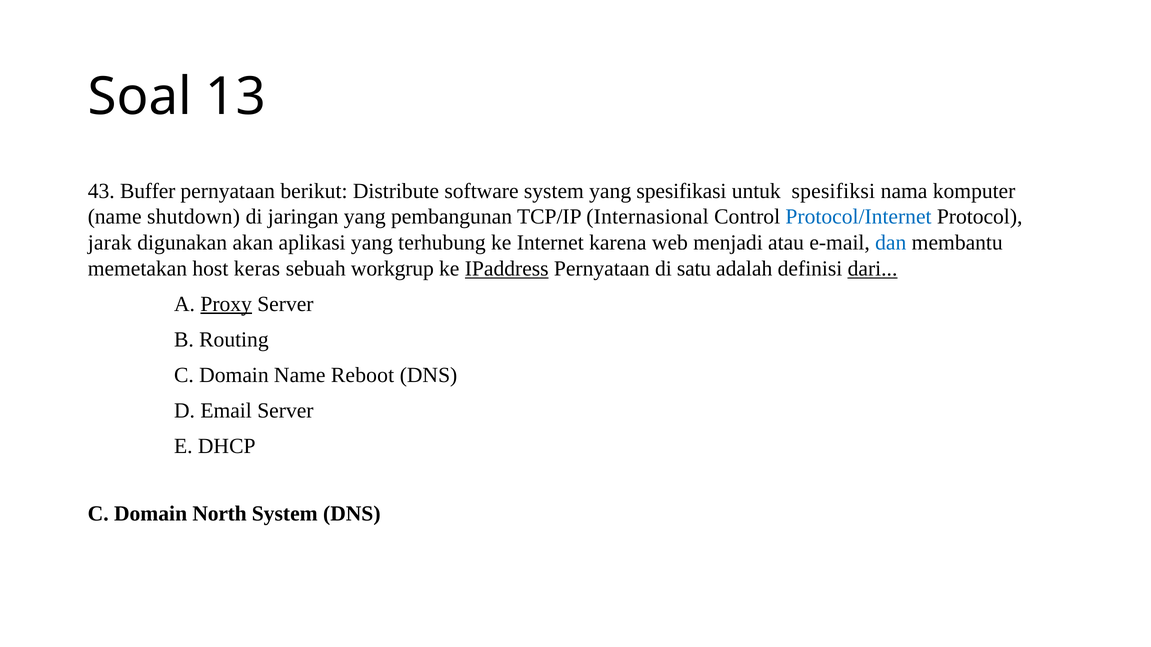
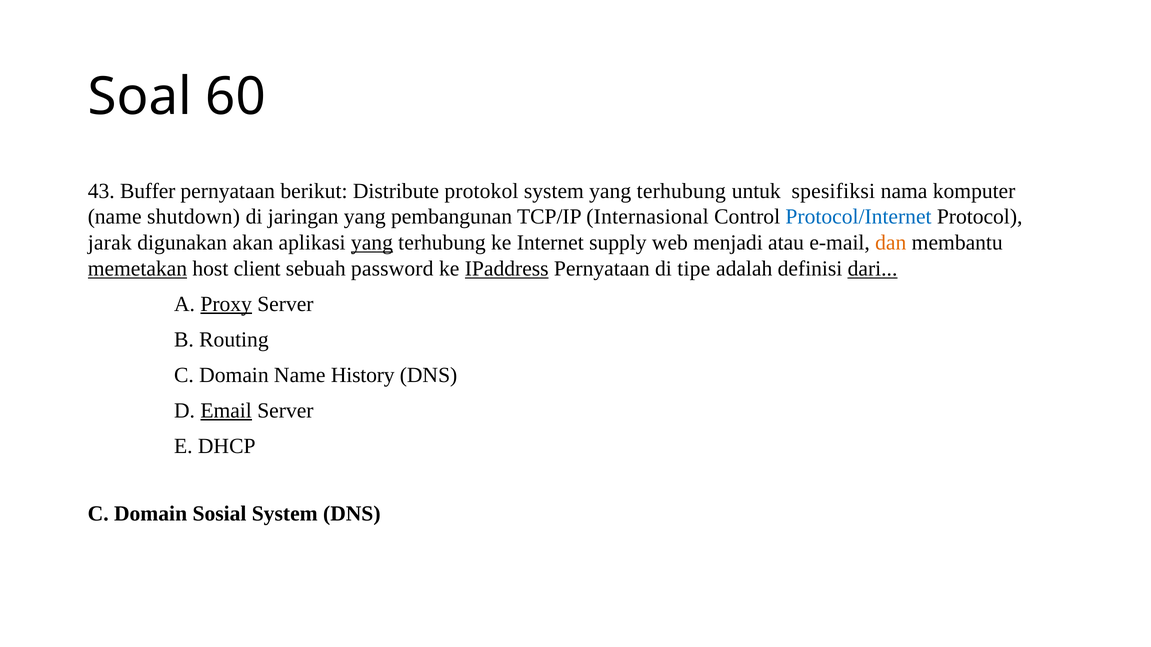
13: 13 -> 60
software: software -> protokol
system yang spesifikasi: spesifikasi -> terhubung
yang at (372, 243) underline: none -> present
karena: karena -> supply
dan colour: blue -> orange
memetakan underline: none -> present
keras: keras -> client
workgrup: workgrup -> password
satu: satu -> tipe
Reboot: Reboot -> History
Email underline: none -> present
North: North -> Sosial
